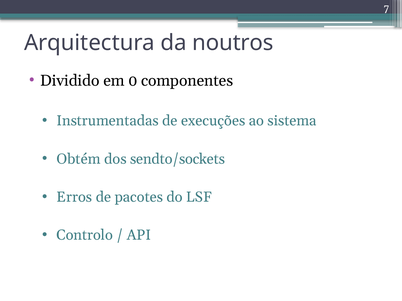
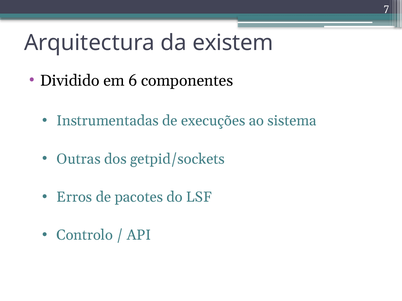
noutros: noutros -> existem
0: 0 -> 6
Obtém: Obtém -> Outras
sendto/sockets: sendto/sockets -> getpid/sockets
